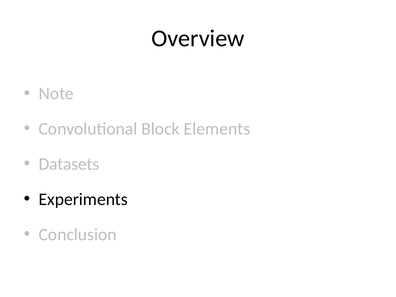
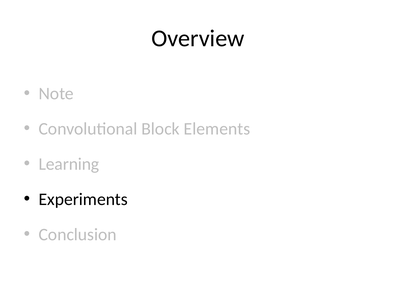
Datasets: Datasets -> Learning
